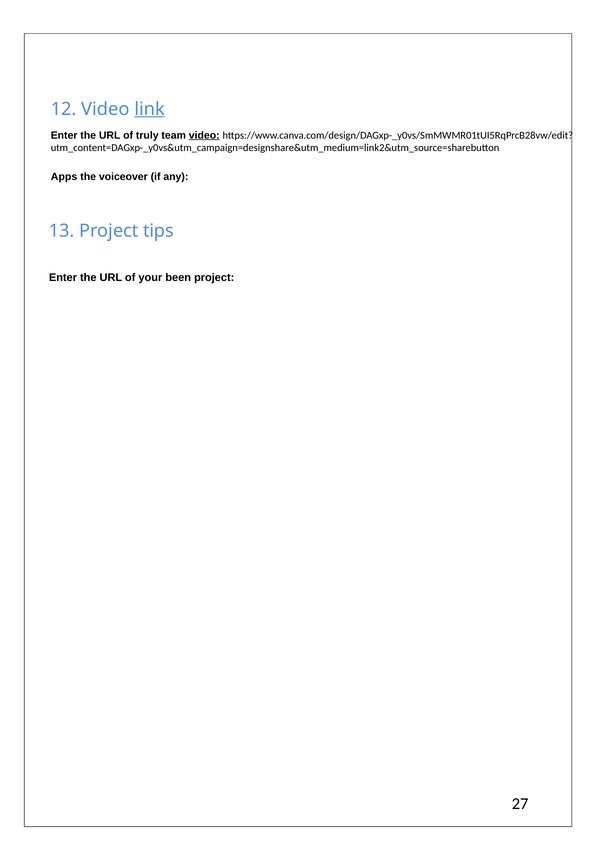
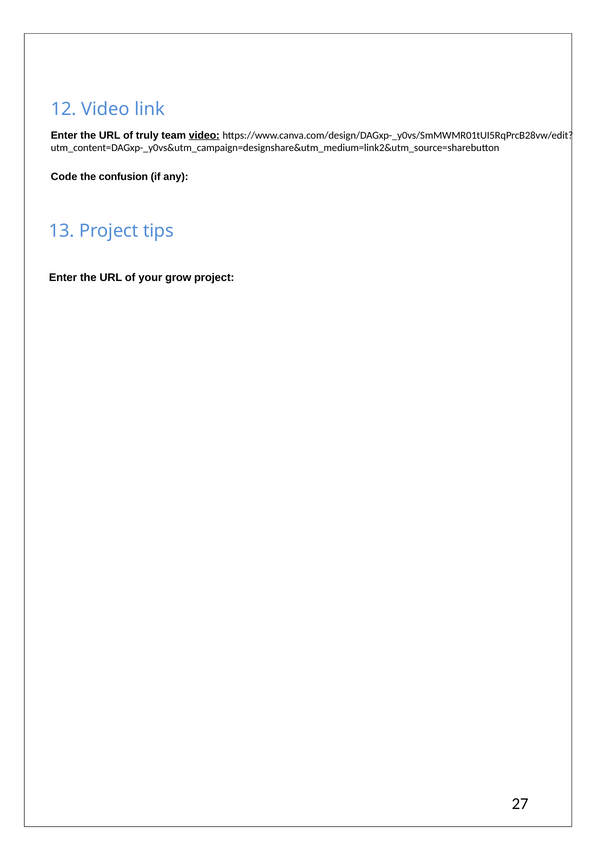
link underline: present -> none
Apps: Apps -> Code
voiceover: voiceover -> confusion
been: been -> grow
